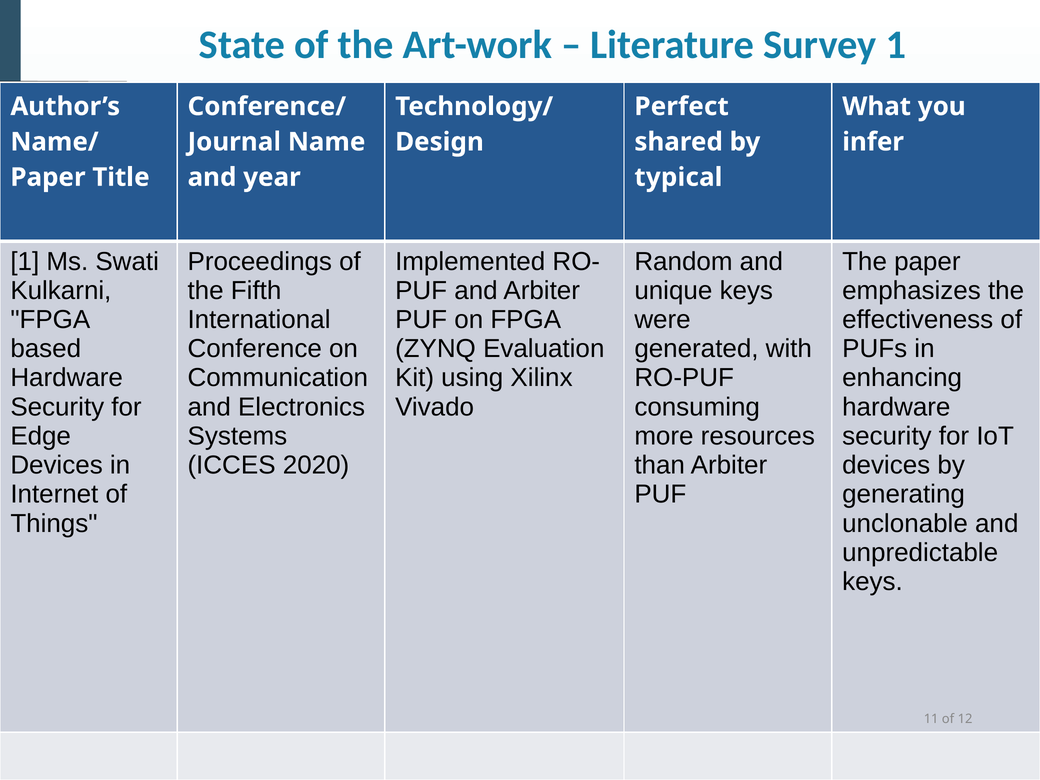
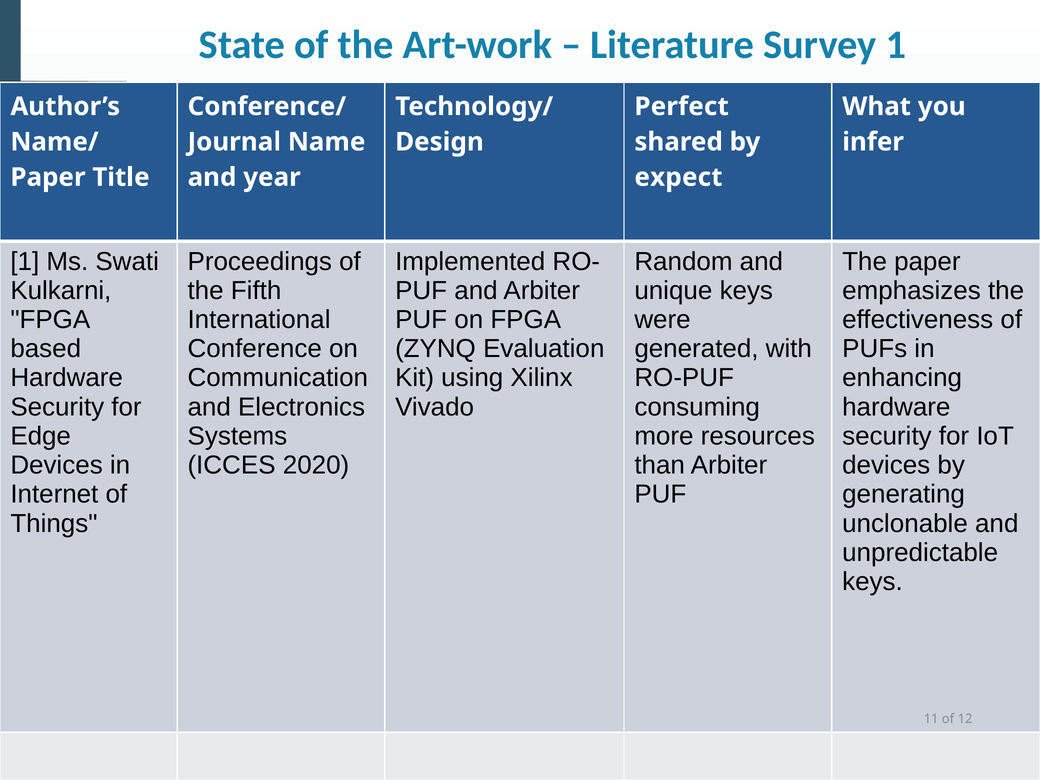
typical: typical -> expect
